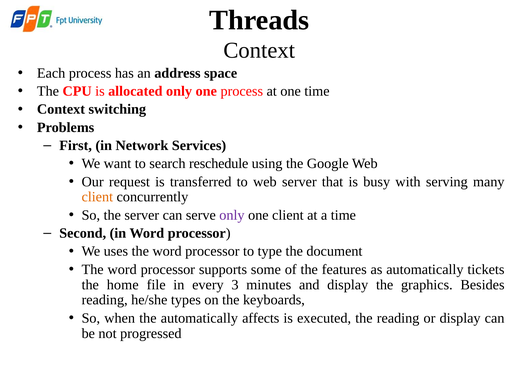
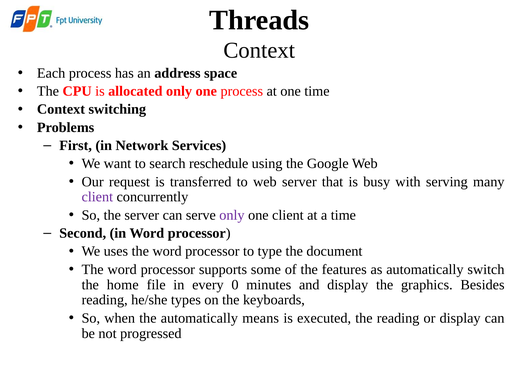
client at (97, 197) colour: orange -> purple
tickets: tickets -> switch
3: 3 -> 0
affects: affects -> means
